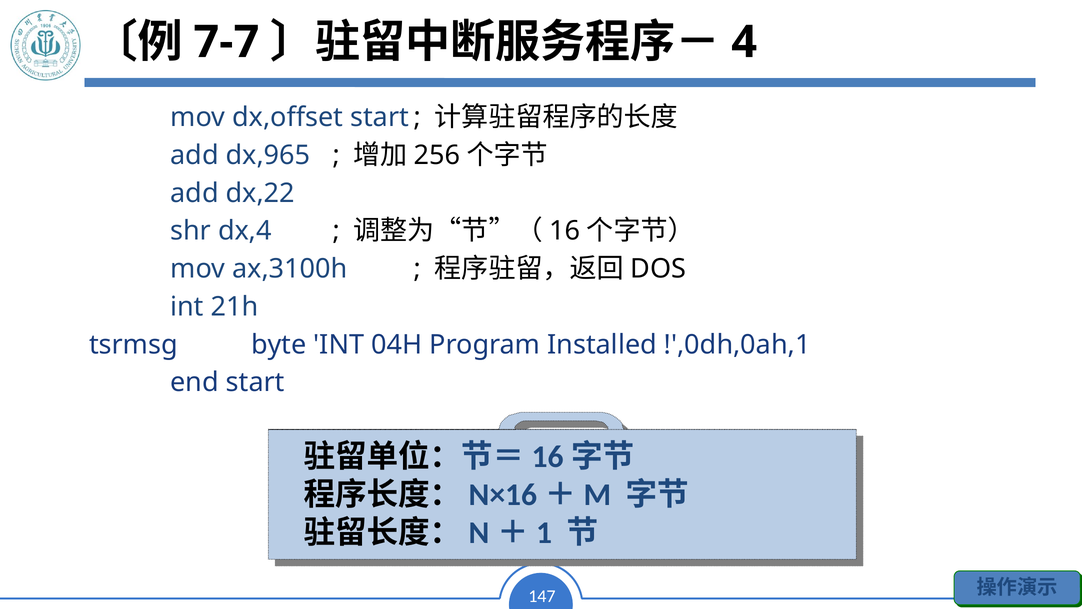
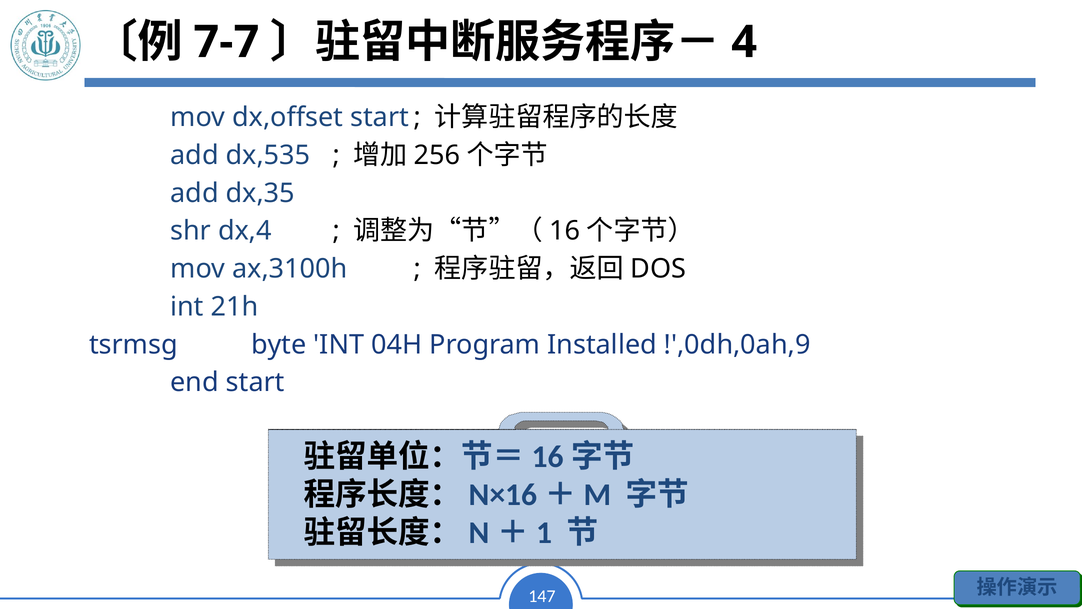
dx,965: dx,965 -> dx,535
dx,22: dx,22 -> dx,35
!',0dh,0ah,1: !',0dh,0ah,1 -> !',0dh,0ah,9
